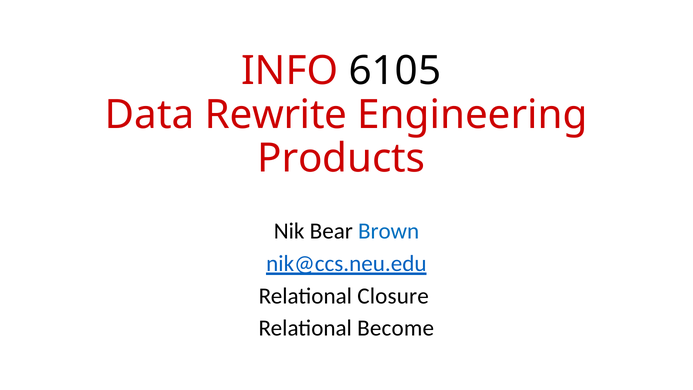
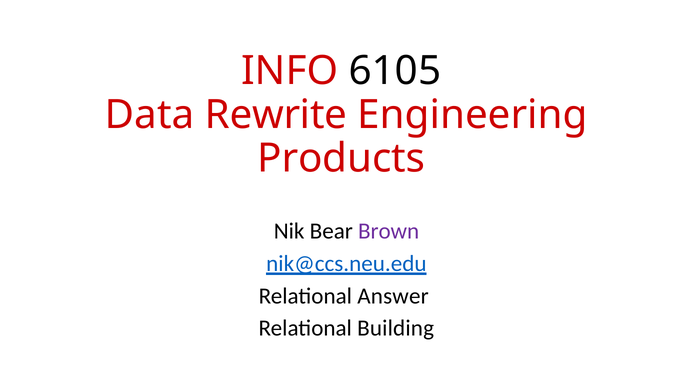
Brown colour: blue -> purple
Closure: Closure -> Answer
Become: Become -> Building
